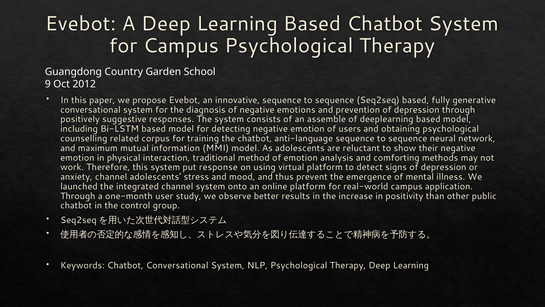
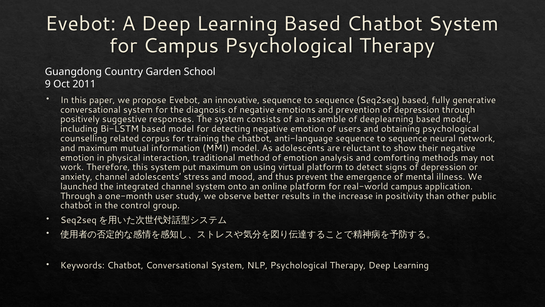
2012: 2012 -> 2011
put response: response -> maximum
